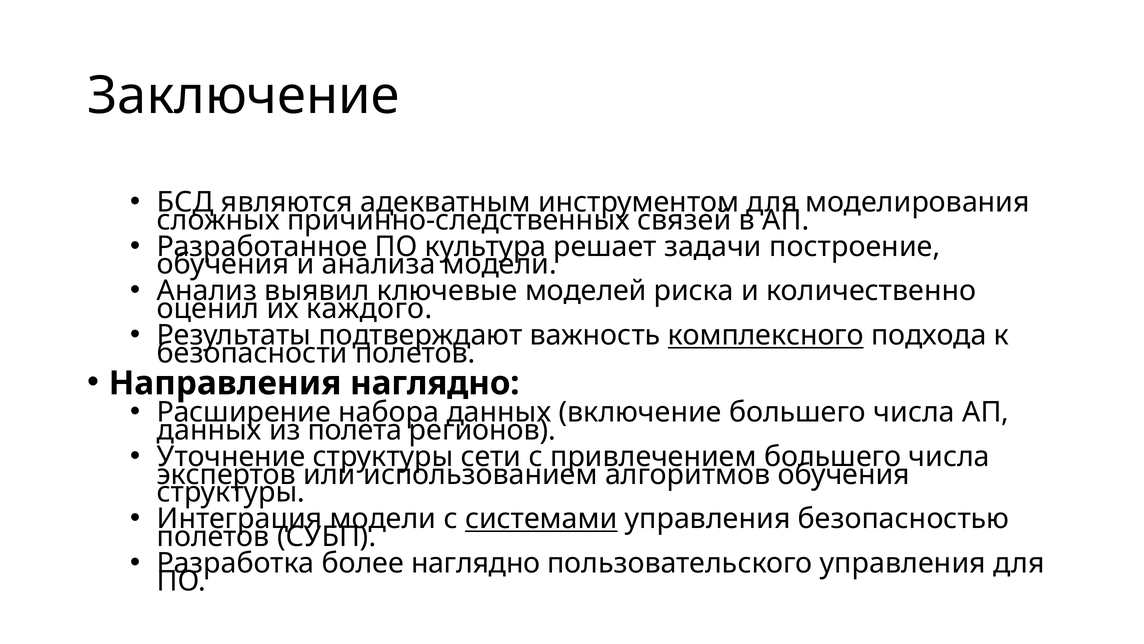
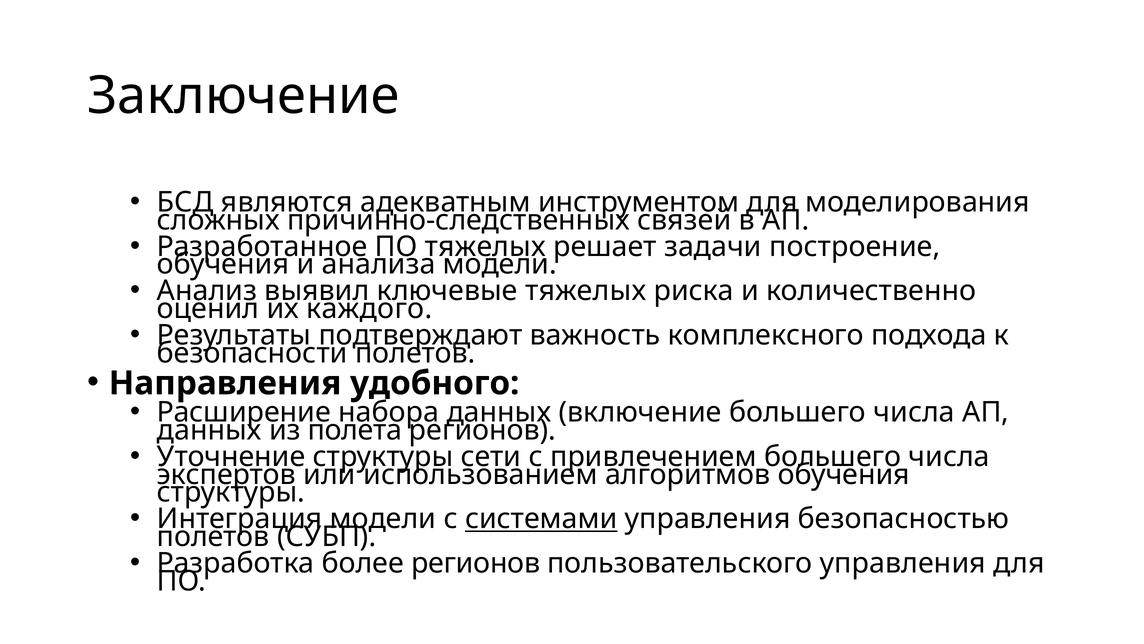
культура at (485, 246): культура -> тяжелых
ключевые моделей: моделей -> тяжелых
комплексного underline: present -> none
наглядно at (435, 383): наглядно -> удобного
более наглядно: наглядно -> регионов
